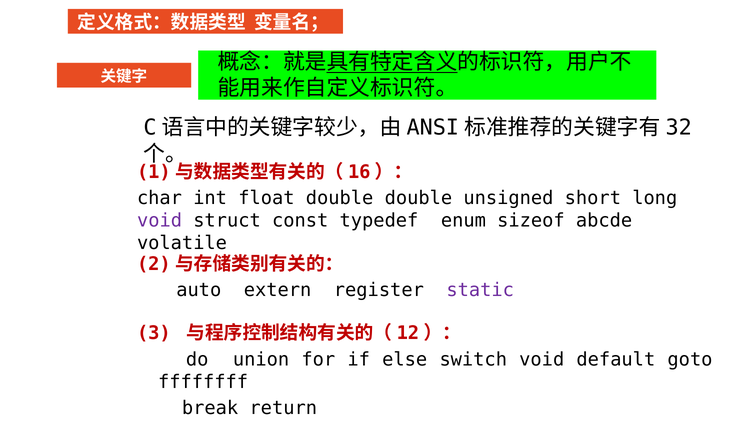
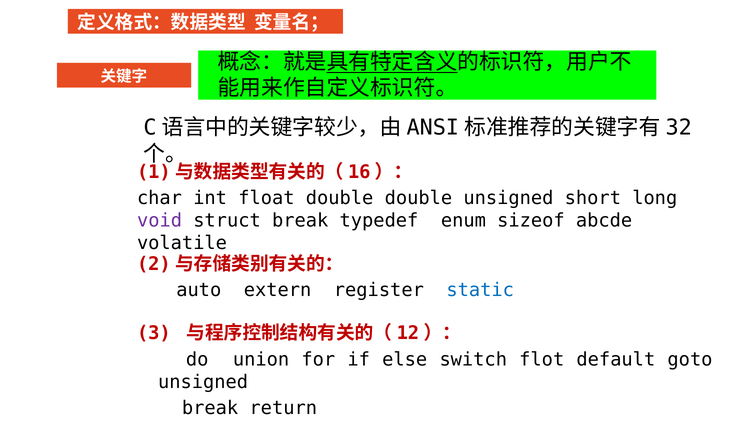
struct const: const -> break
static colour: purple -> blue
switch void: void -> flot
ffffffff at (203, 382): ffffffff -> unsigned
